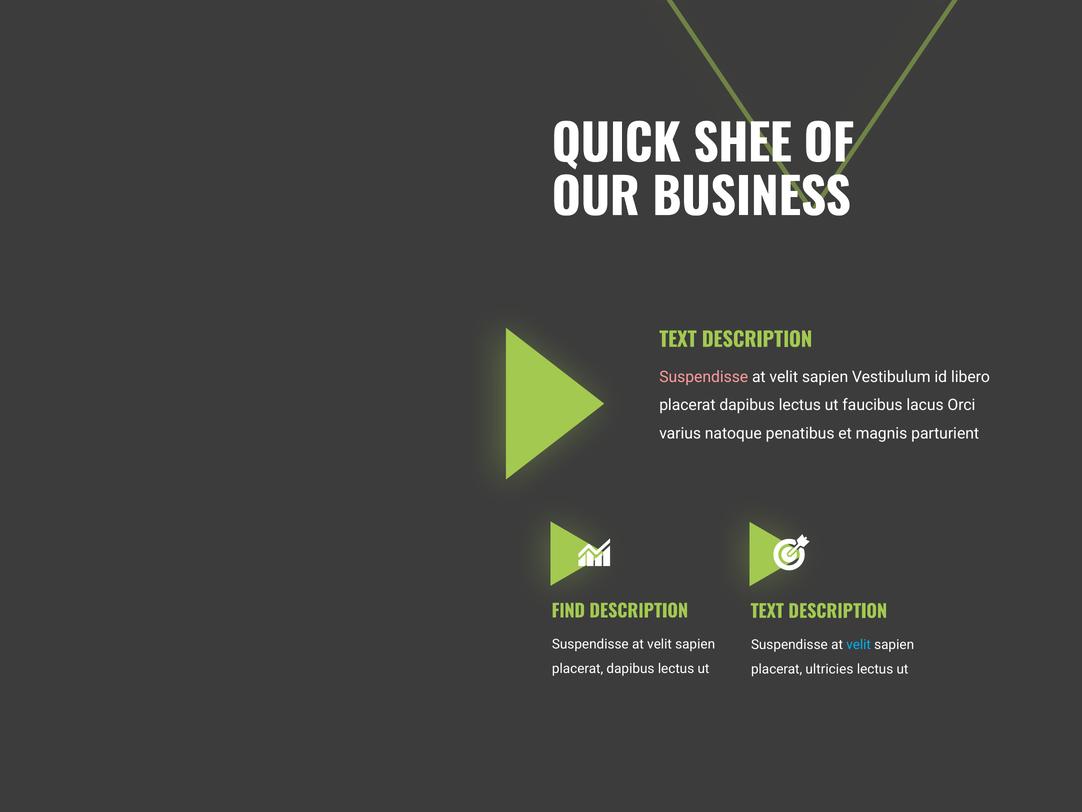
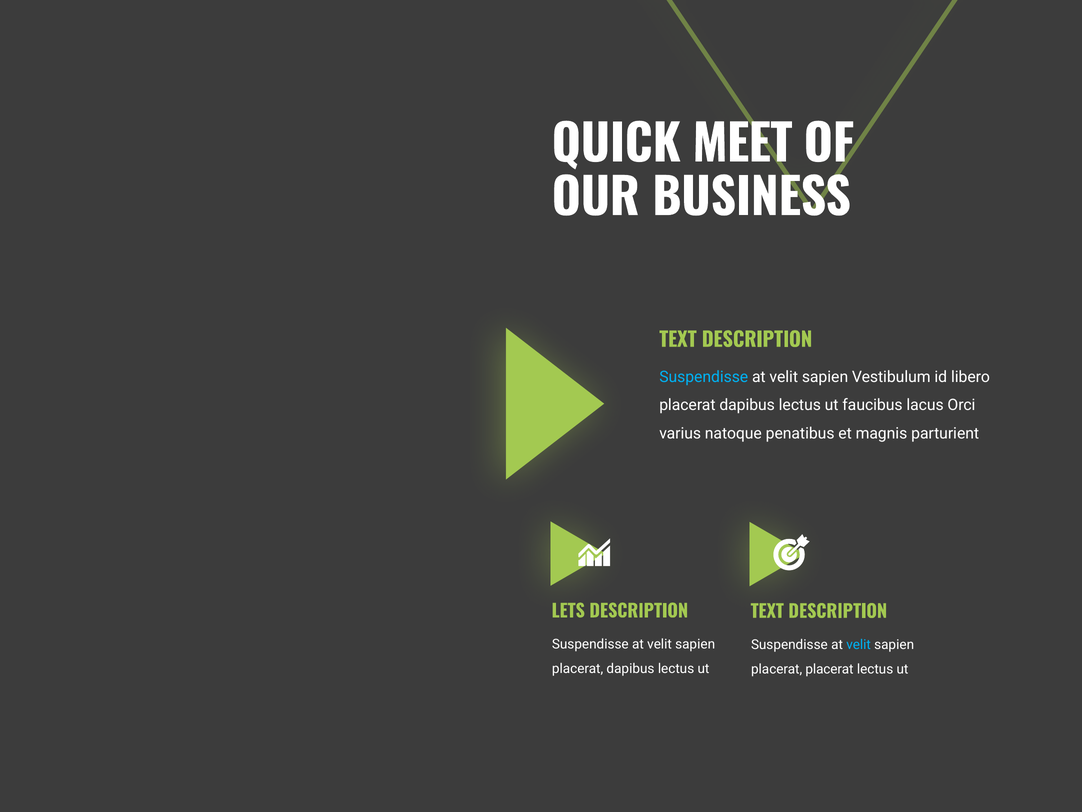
SHEE: SHEE -> MEET
Suspendisse at (704, 377) colour: pink -> light blue
FIND: FIND -> LETS
placerat ultricies: ultricies -> placerat
